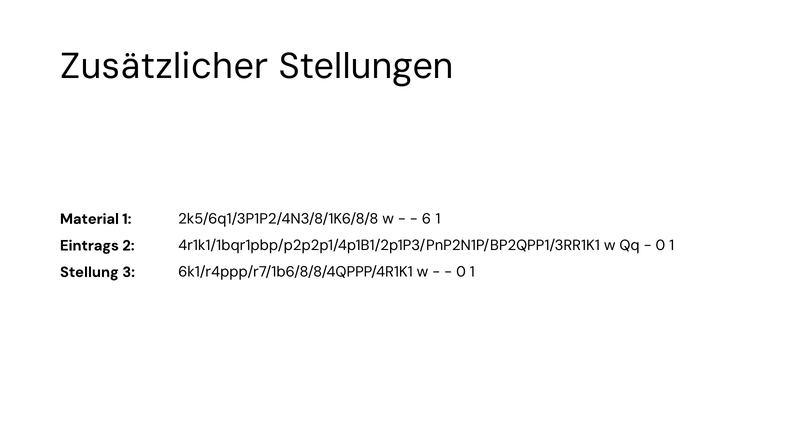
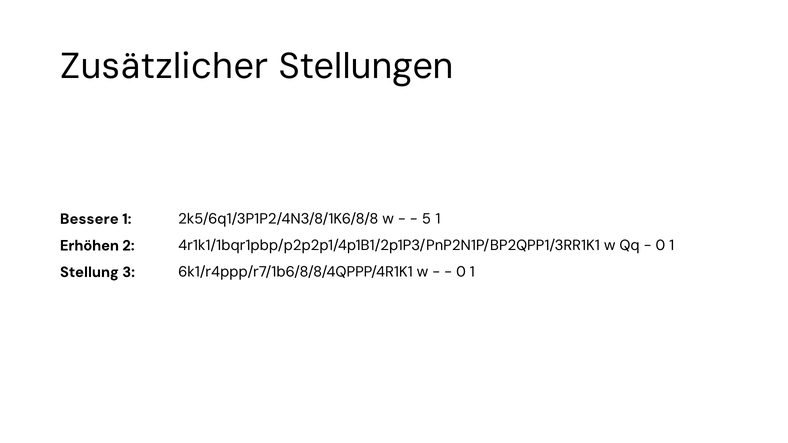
Material: Material -> Bessere
6: 6 -> 5
Eintrags: Eintrags -> Erhöhen
